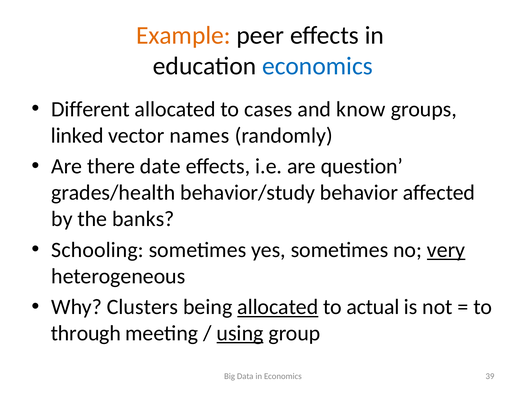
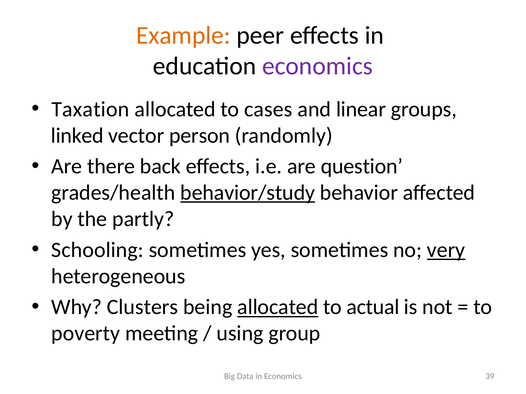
economics at (317, 66) colour: blue -> purple
Different: Different -> Taxation
know: know -> linear
names: names -> person
date: date -> back
behavior/study underline: none -> present
banks: banks -> partly
through: through -> poverty
using underline: present -> none
